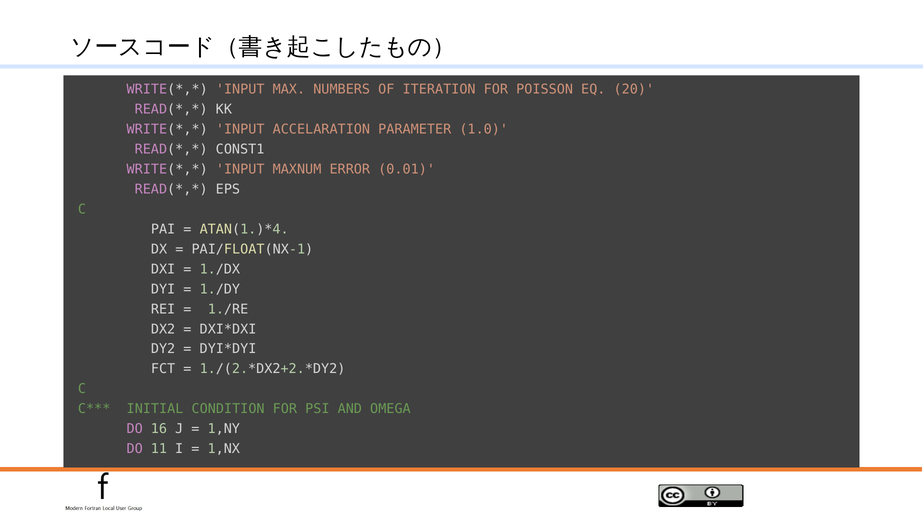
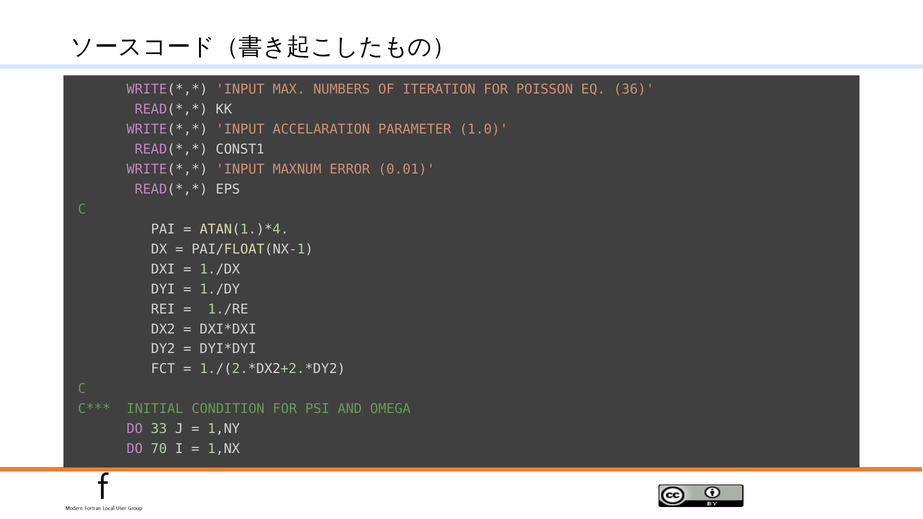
20: 20 -> 36
16: 16 -> 33
11: 11 -> 70
